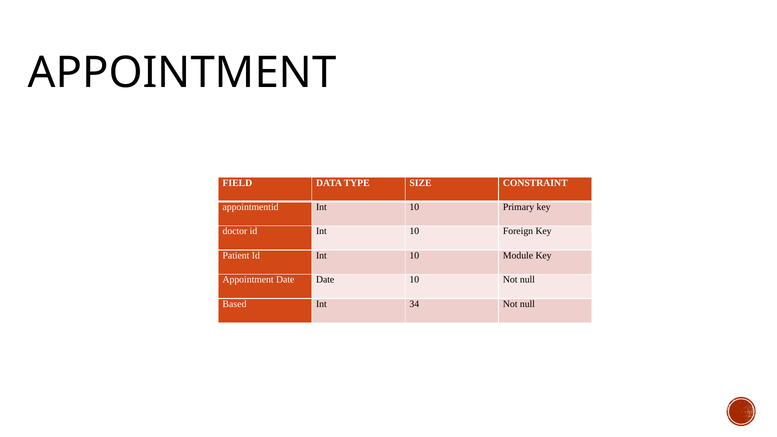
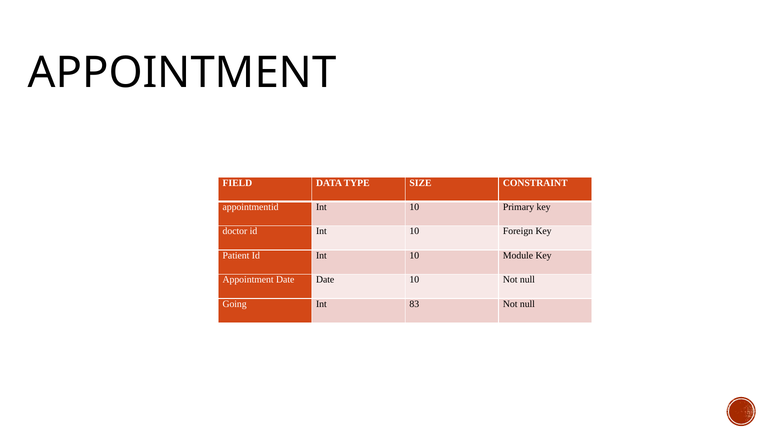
Based: Based -> Going
34: 34 -> 83
